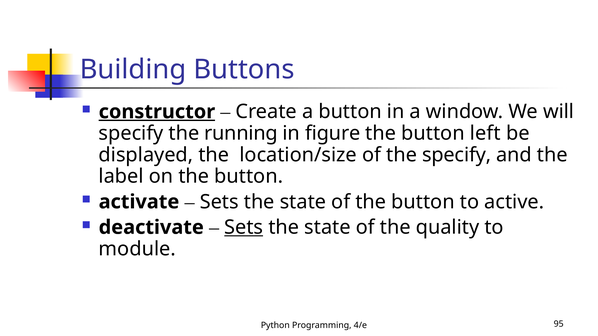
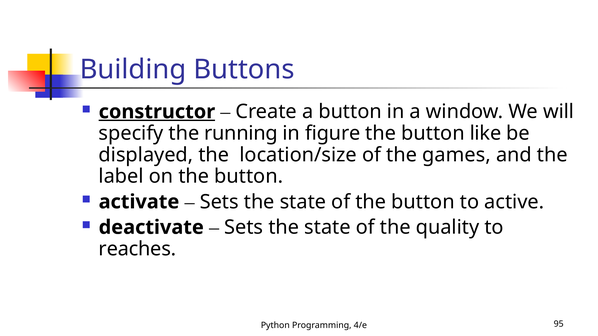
left: left -> like
the specify: specify -> games
Sets at (244, 228) underline: present -> none
module: module -> reaches
